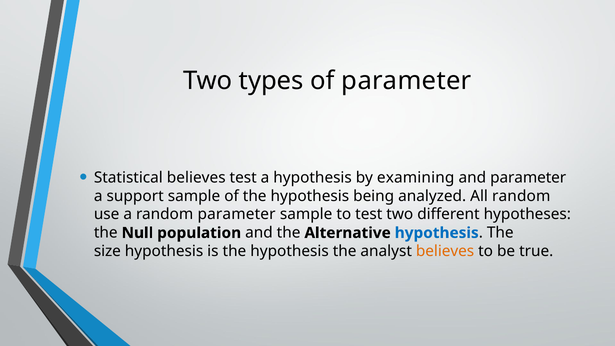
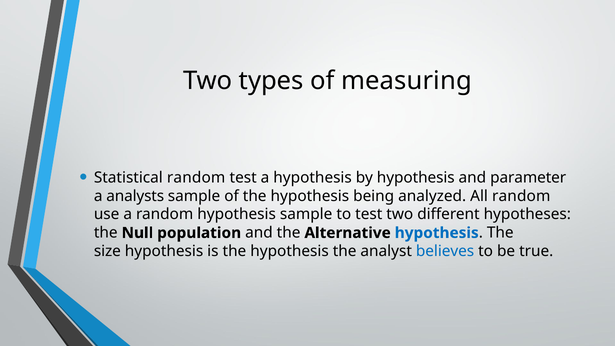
of parameter: parameter -> measuring
Statistical believes: believes -> random
by examining: examining -> hypothesis
support: support -> analysts
random parameter: parameter -> hypothesis
believes at (445, 251) colour: orange -> blue
